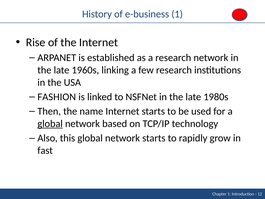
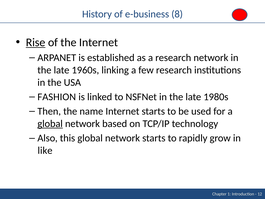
e-business 1: 1 -> 8
Rise underline: none -> present
fast: fast -> like
